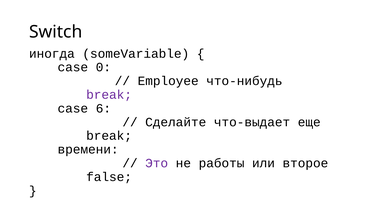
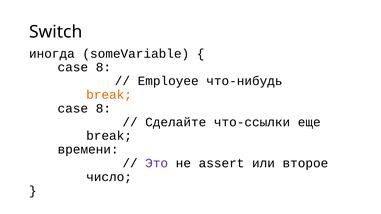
0 at (103, 67): 0 -> 8
break at (109, 95) colour: purple -> orange
6 at (103, 109): 6 -> 8
что-выдает: что-выдает -> что-ссылки
работы: работы -> assert
false: false -> число
